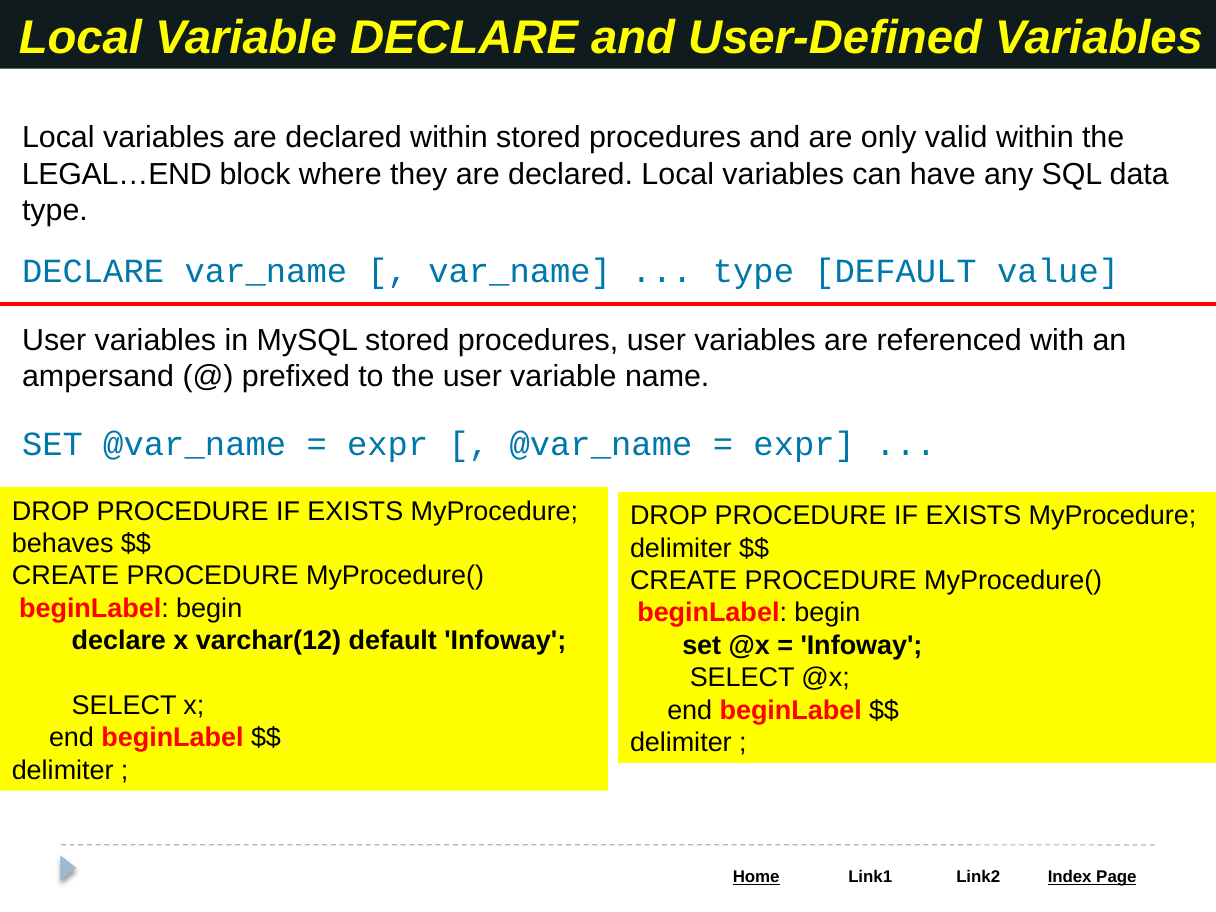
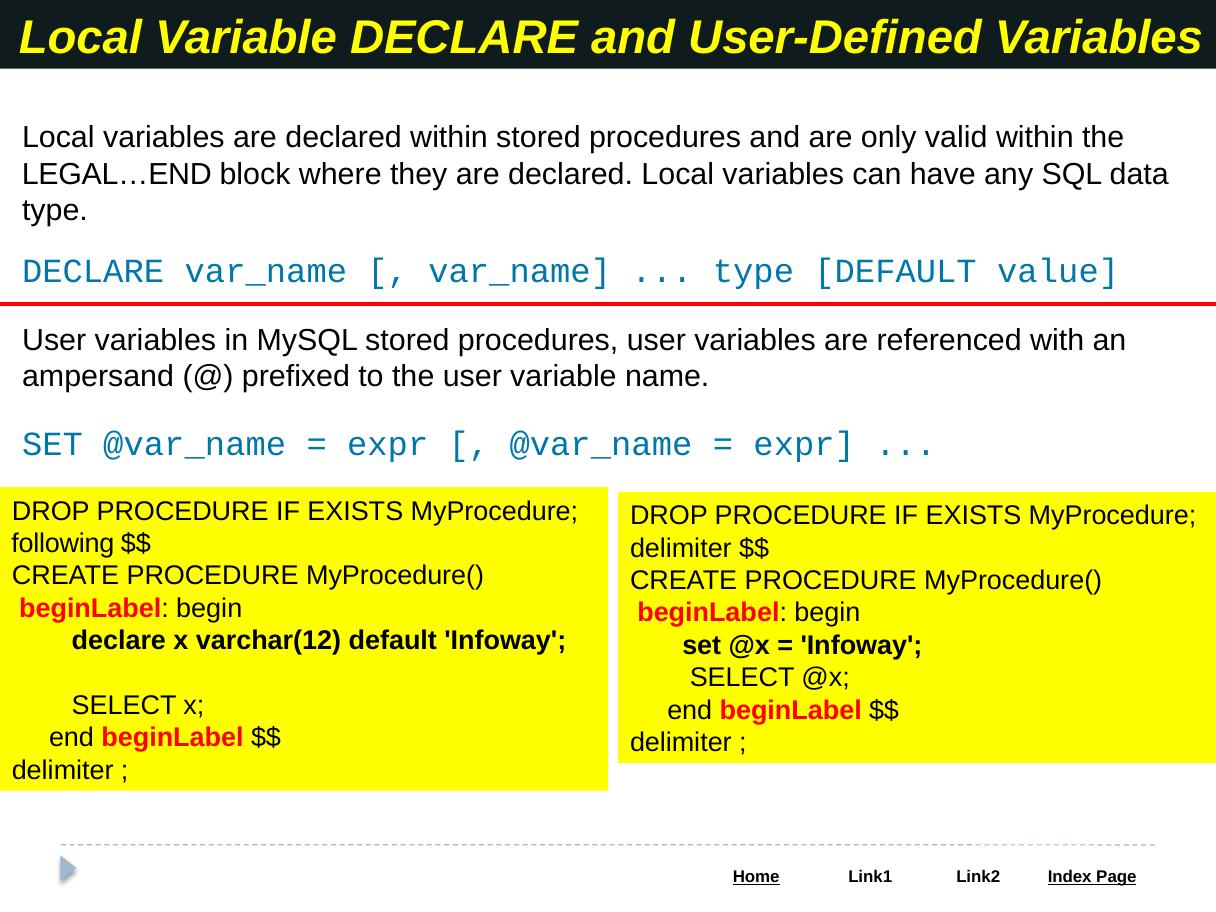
behaves: behaves -> following
